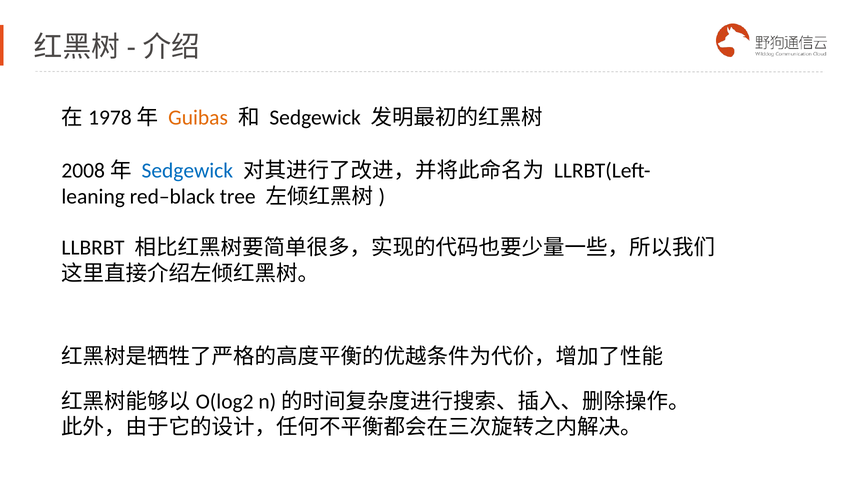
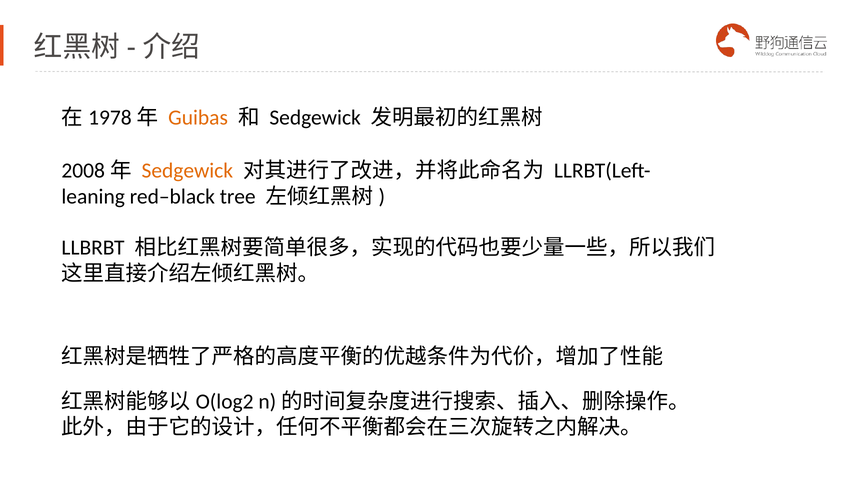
Sedgewick at (187, 171) colour: blue -> orange
